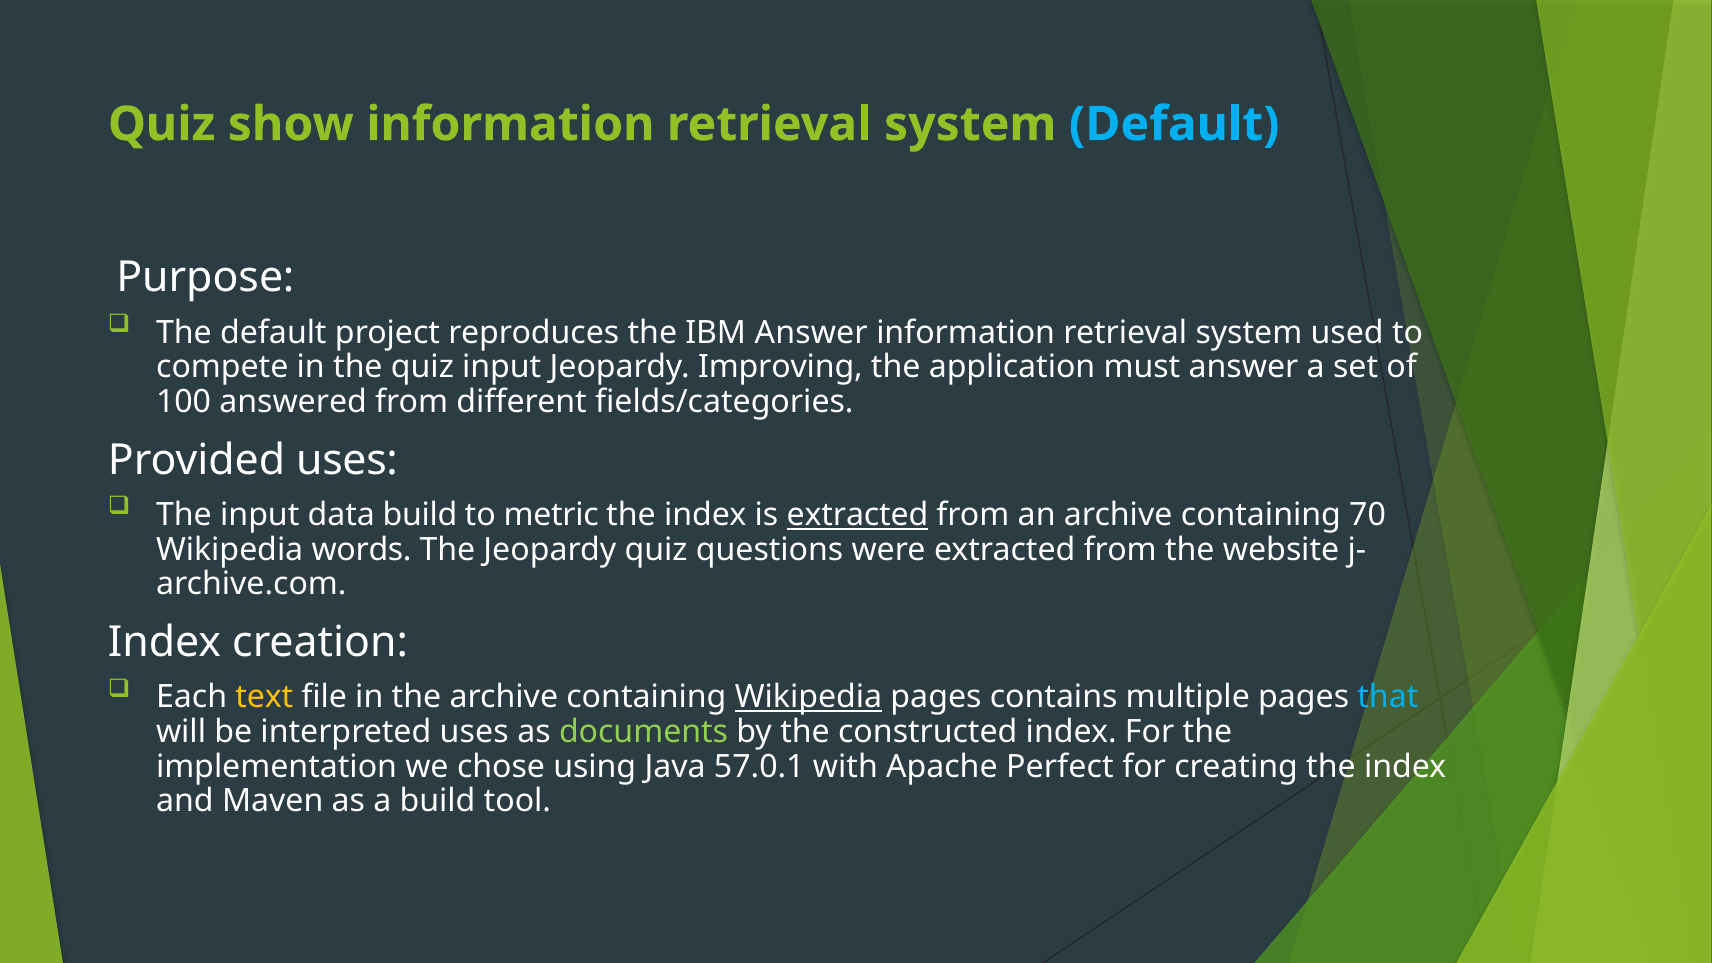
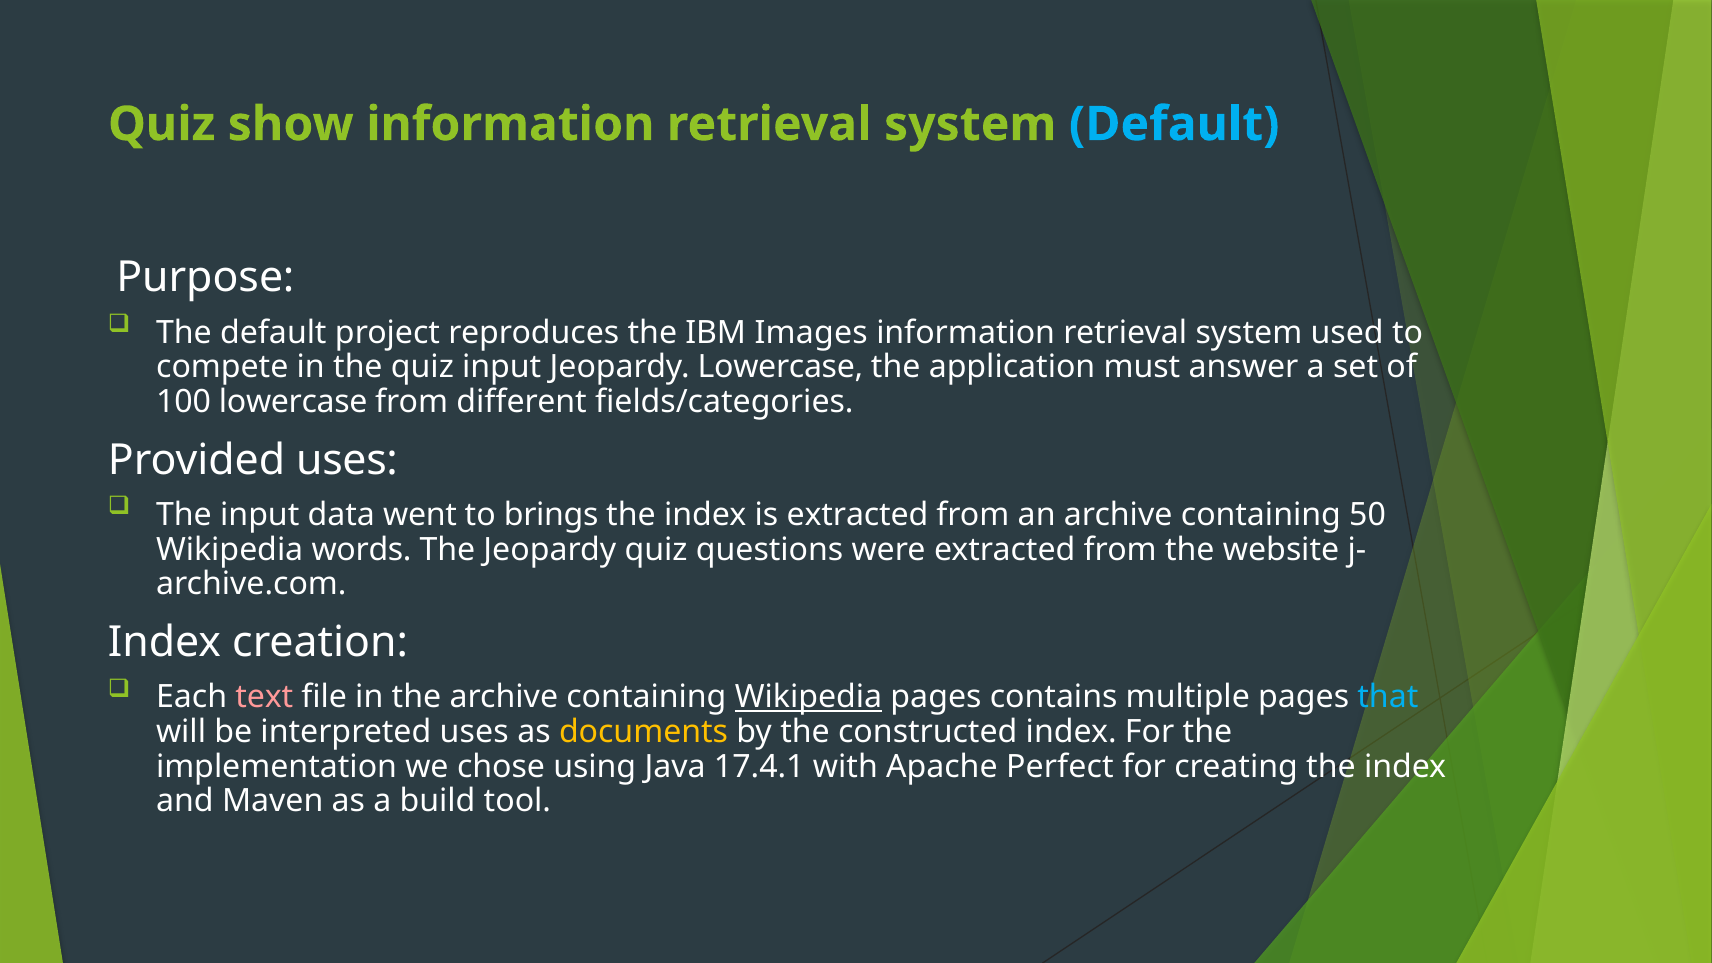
IBM Answer: Answer -> Images
Jeopardy Improving: Improving -> Lowercase
100 answered: answered -> lowercase
data build: build -> went
metric: metric -> brings
extracted at (857, 515) underline: present -> none
70: 70 -> 50
text colour: yellow -> pink
documents colour: light green -> yellow
57.0.1: 57.0.1 -> 17.4.1
